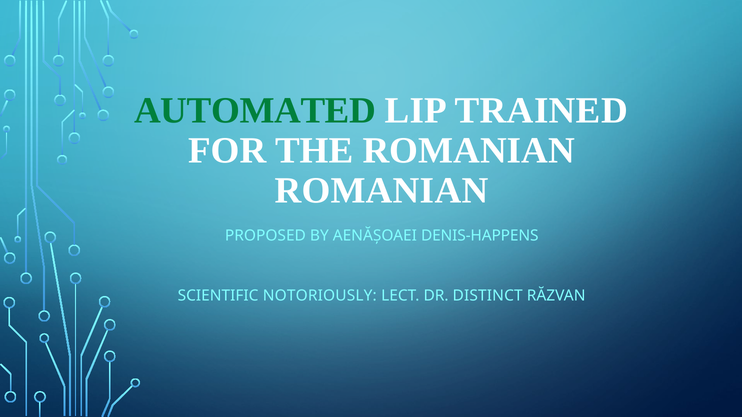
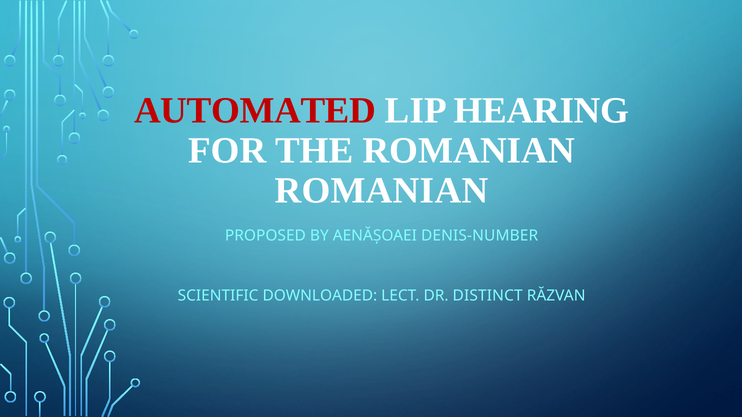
AUTOMATED colour: green -> red
TRAINED: TRAINED -> HEARING
DENIS-HAPPENS: DENIS-HAPPENS -> DENIS-NUMBER
NOTORIOUSLY: NOTORIOUSLY -> DOWNLOADED
